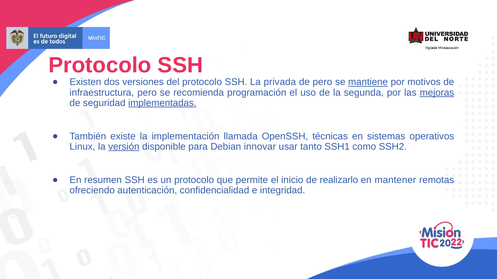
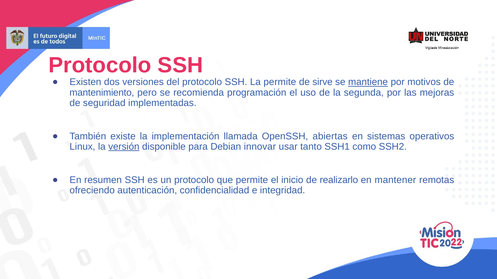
La privada: privada -> permite
de pero: pero -> sirve
infraestructura: infraestructura -> mantenimiento
mejoras underline: present -> none
implementadas underline: present -> none
técnicas: técnicas -> abiertas
